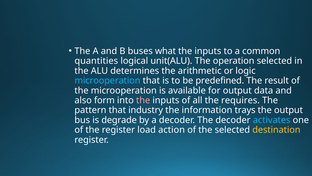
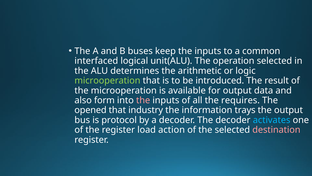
what: what -> keep
quantities: quantities -> interfaced
microoperation at (107, 80) colour: light blue -> light green
predefined: predefined -> introduced
pattern: pattern -> opened
degrade: degrade -> protocol
destination colour: yellow -> pink
